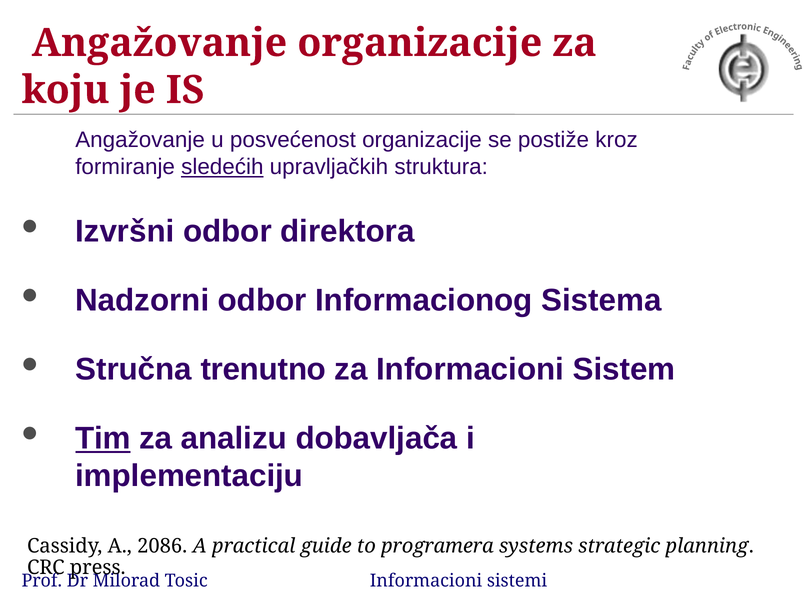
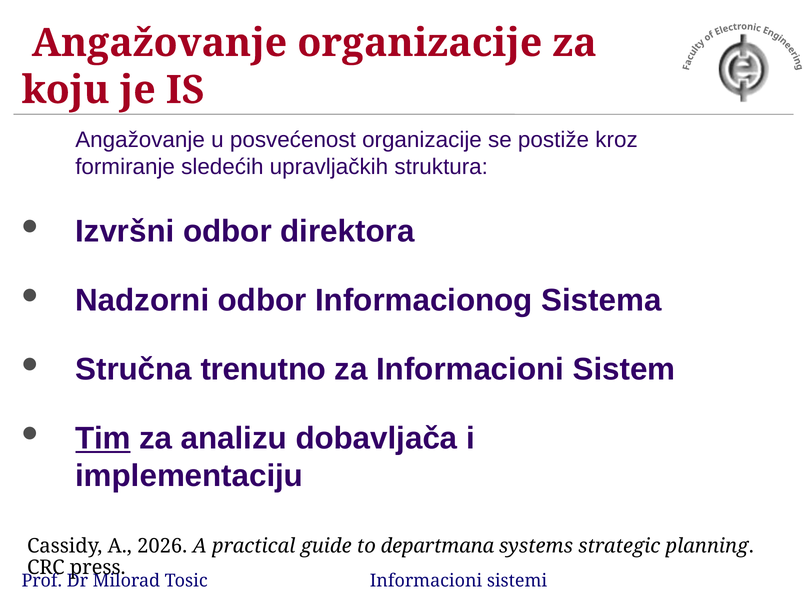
sledećih underline: present -> none
2086: 2086 -> 2026
programera: programera -> departmana
